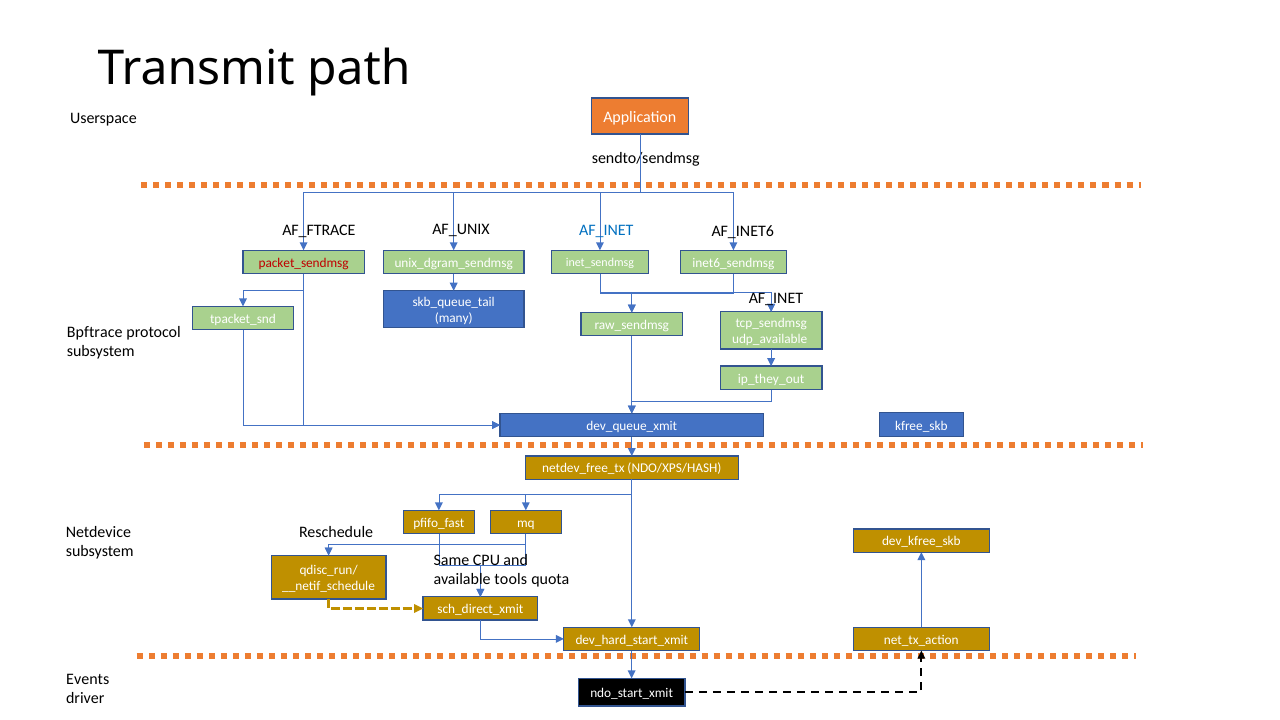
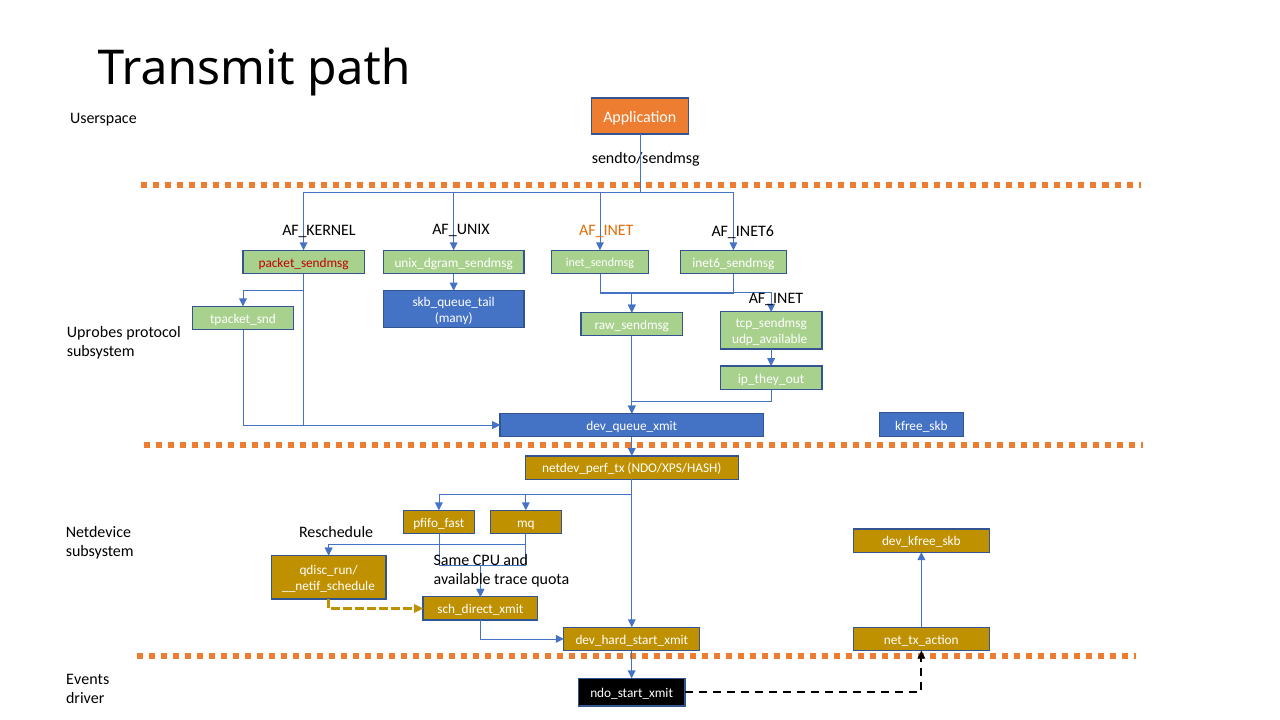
AF_FTRACE: AF_FTRACE -> AF_KERNEL
AF_INET at (606, 231) colour: blue -> orange
Bpftrace: Bpftrace -> Uprobes
netdev_free_tx: netdev_free_tx -> netdev_perf_tx
tools: tools -> trace
